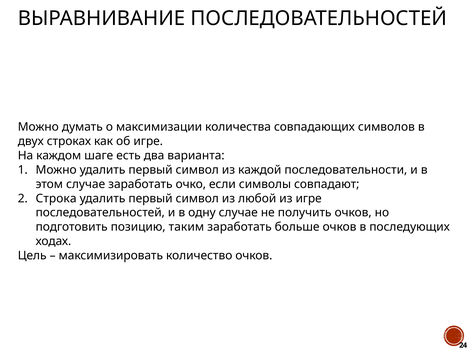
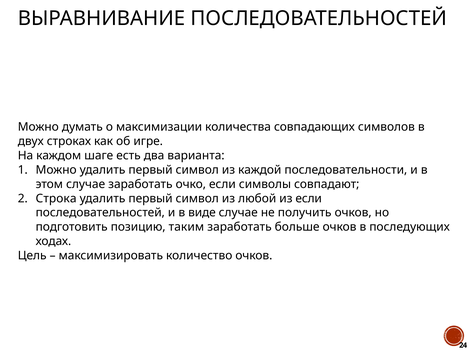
из игре: игре -> если
одну: одну -> виде
